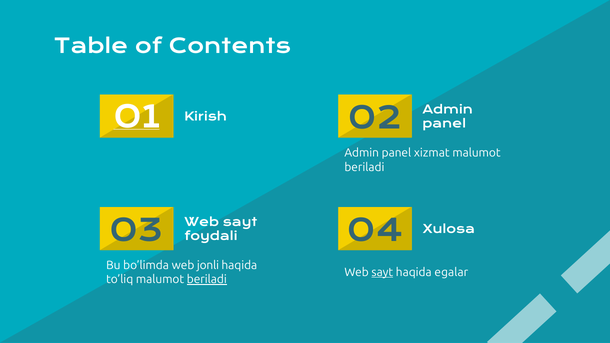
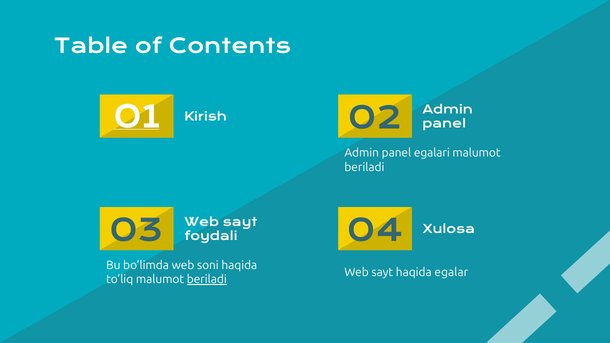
xizmat: xizmat -> egalari
jonli: jonli -> soni
sayt at (382, 272) underline: present -> none
